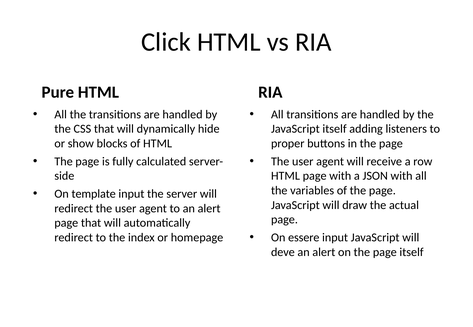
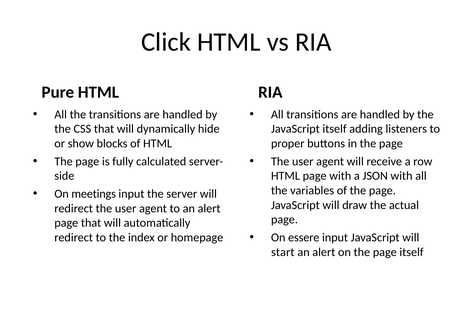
template: template -> meetings
deve: deve -> start
